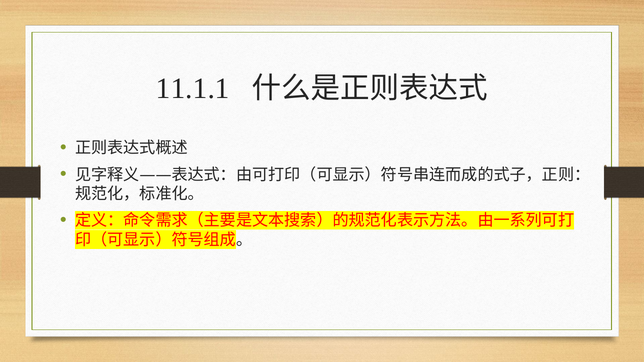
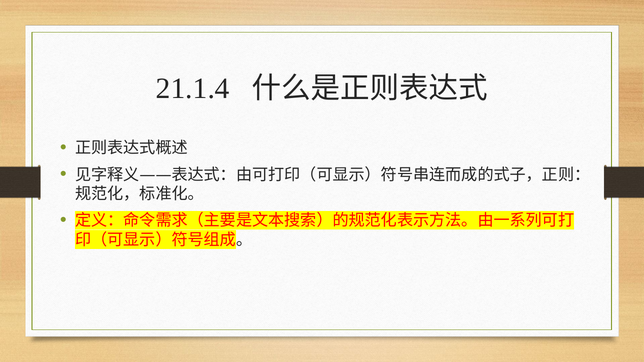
11.1.1: 11.1.1 -> 21.1.4
